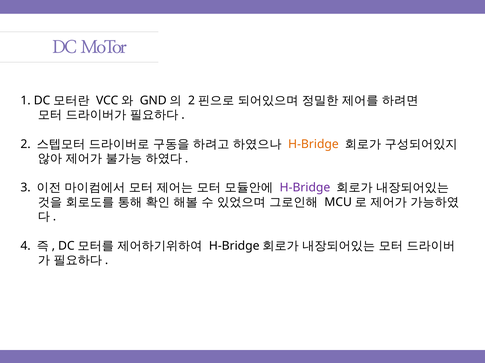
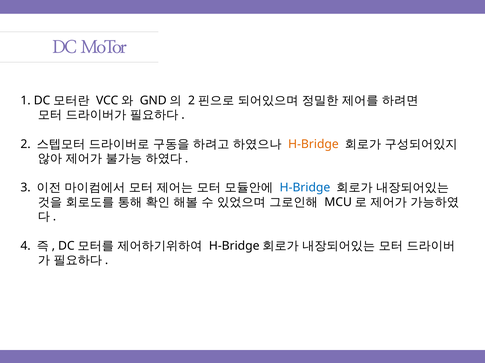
H-Bridge at (305, 188) colour: purple -> blue
